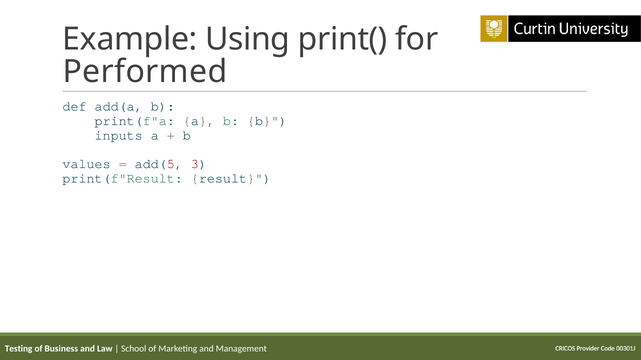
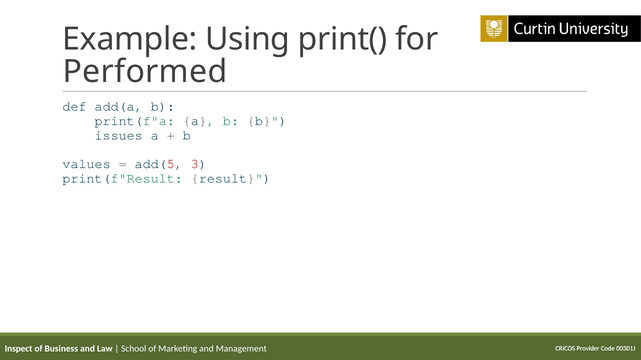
inputs: inputs -> issues
Testing: Testing -> Inspect
